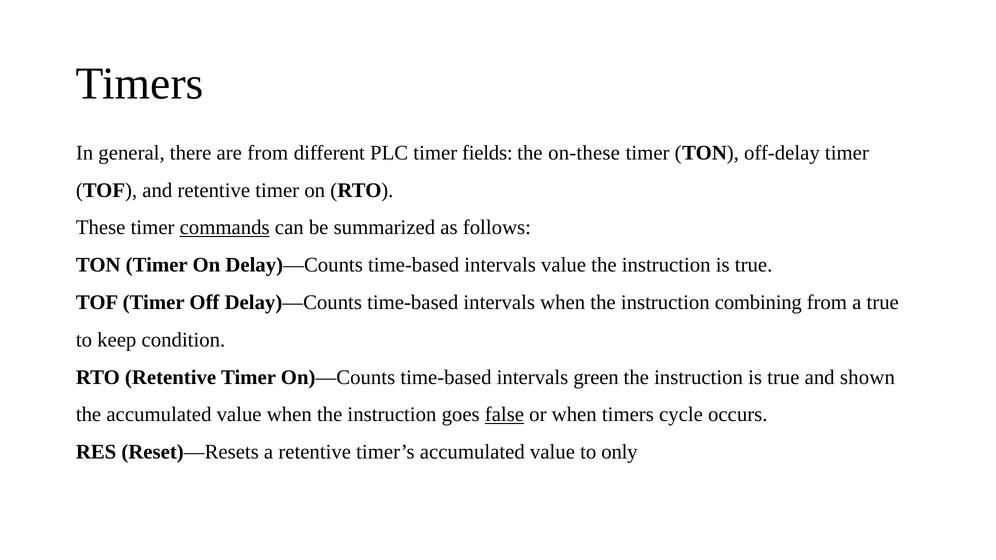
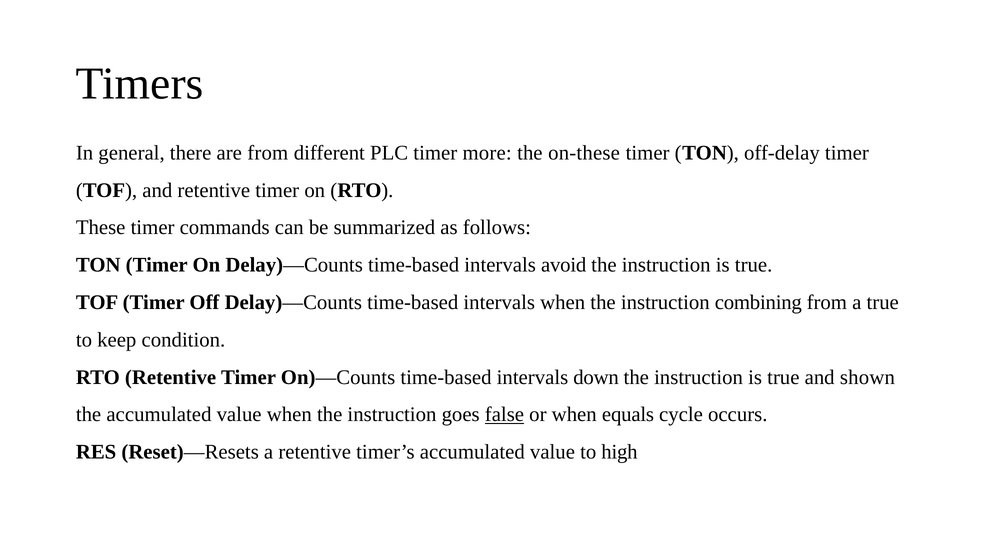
fields: fields -> more
commands underline: present -> none
intervals value: value -> avoid
green: green -> down
when timers: timers -> equals
only: only -> high
